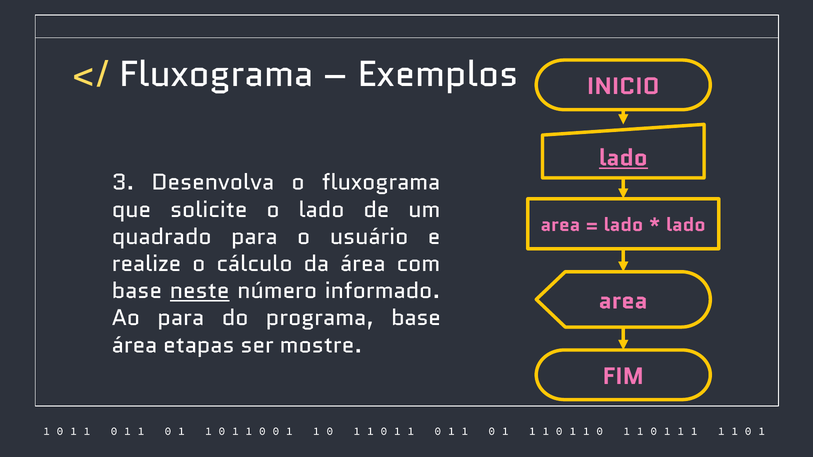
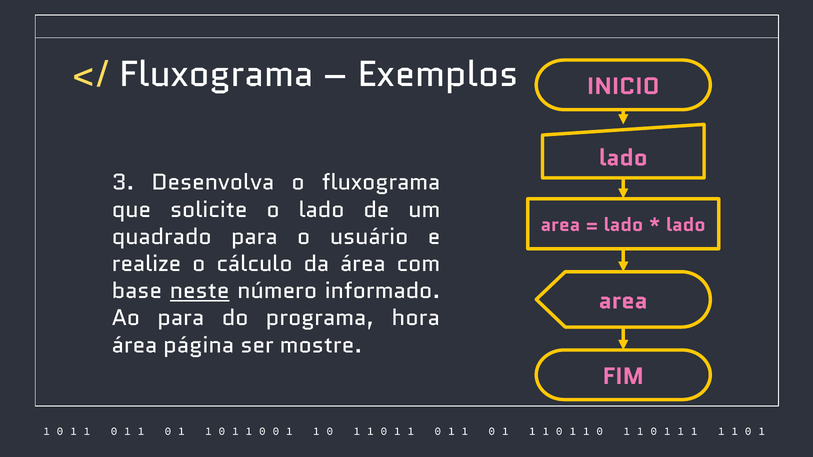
lado at (623, 158) underline: present -> none
programa base: base -> hora
etapas: etapas -> página
